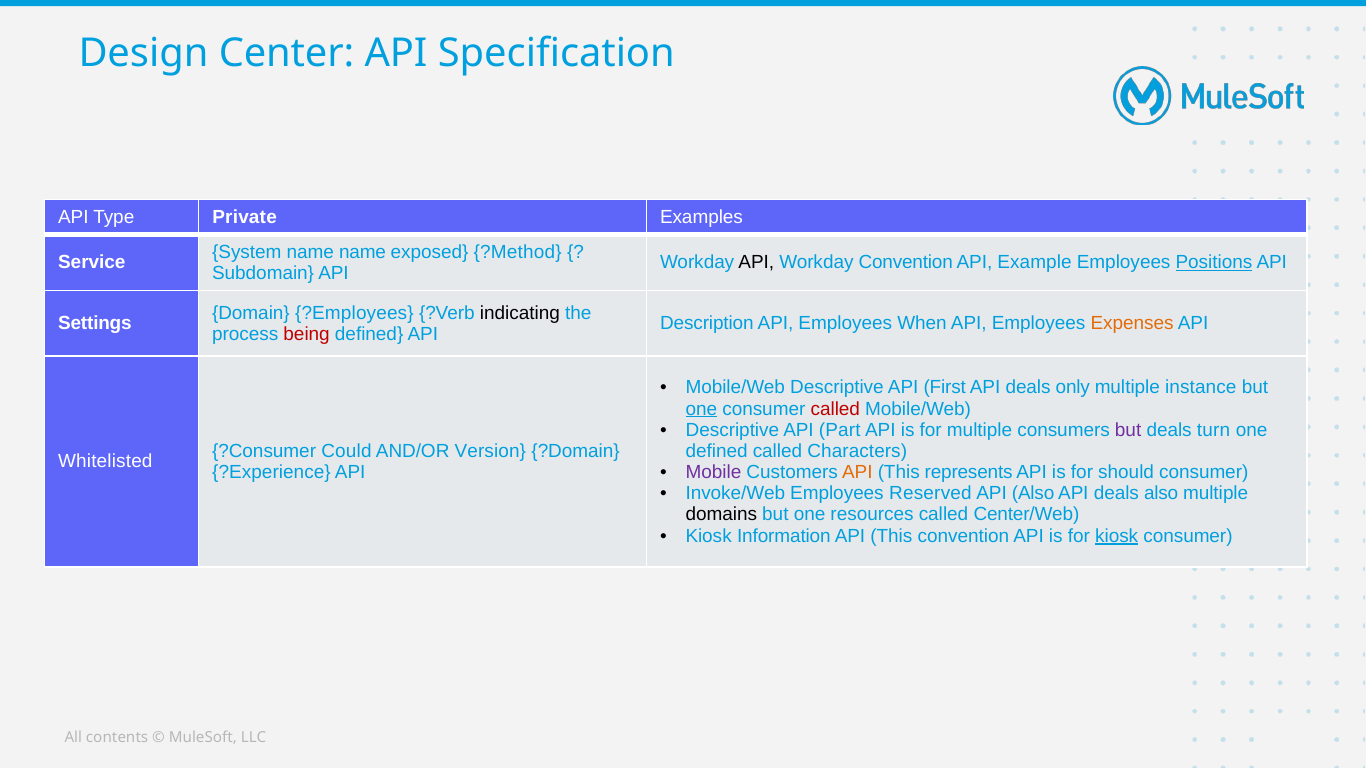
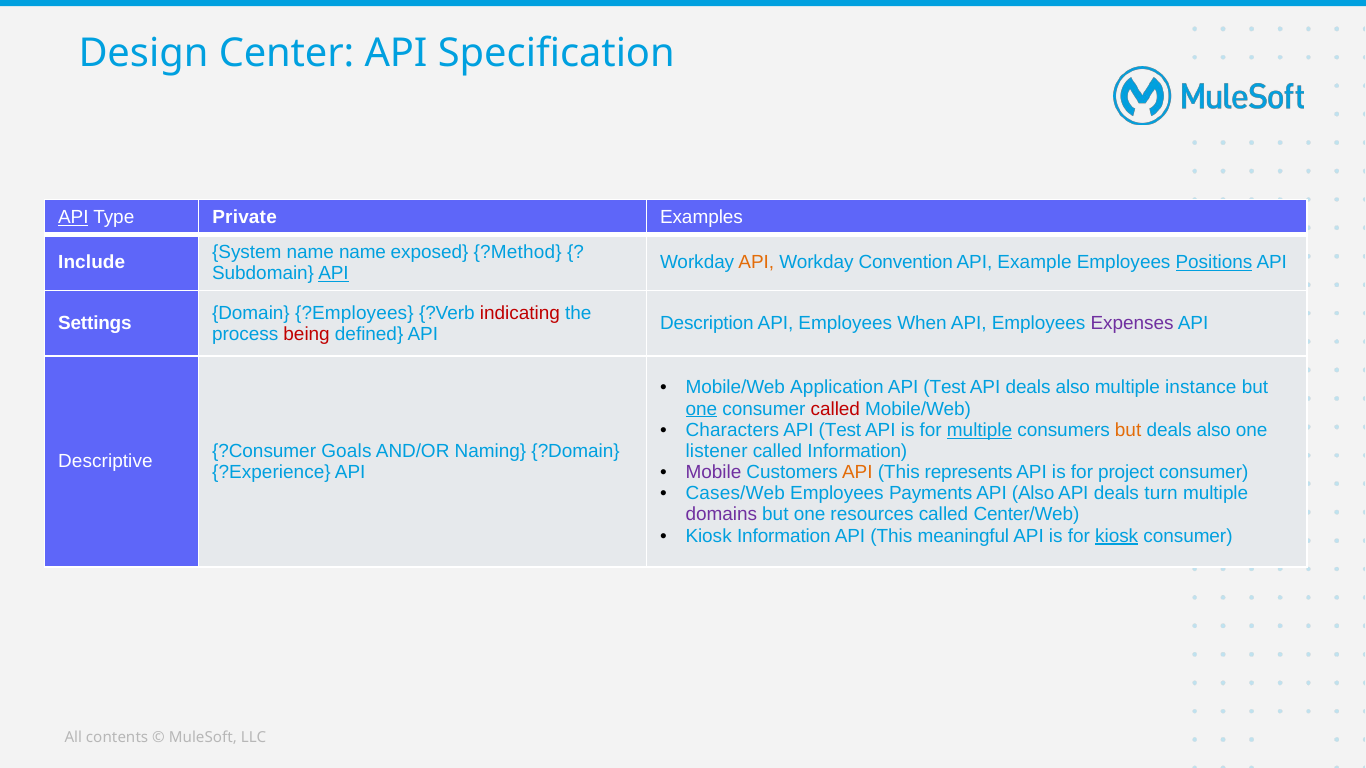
API at (73, 217) underline: none -> present
Service: Service -> Include
API at (756, 263) colour: black -> orange
API at (333, 273) underline: none -> present
indicating colour: black -> red
Expenses colour: orange -> purple
Mobile/Web Descriptive: Descriptive -> Application
First at (945, 388): First -> Test
API deals only: only -> also
Descriptive at (732, 430): Descriptive -> Characters
Part at (840, 430): Part -> Test
multiple at (980, 430) underline: none -> present
but at (1128, 430) colour: purple -> orange
turn at (1214, 430): turn -> also
Could: Could -> Goals
Version: Version -> Naming
defined at (717, 451): defined -> listener
called Characters: Characters -> Information
Whitelisted: Whitelisted -> Descriptive
should: should -> project
Invoke/Web: Invoke/Web -> Cases/Web
Reserved: Reserved -> Payments
deals also: also -> turn
domains colour: black -> purple
This convention: convention -> meaningful
